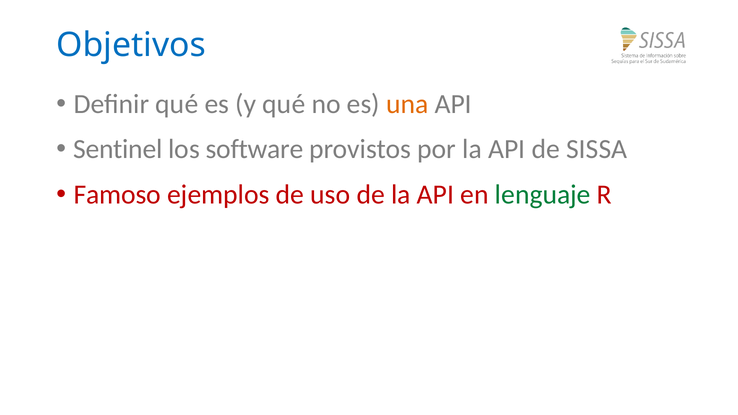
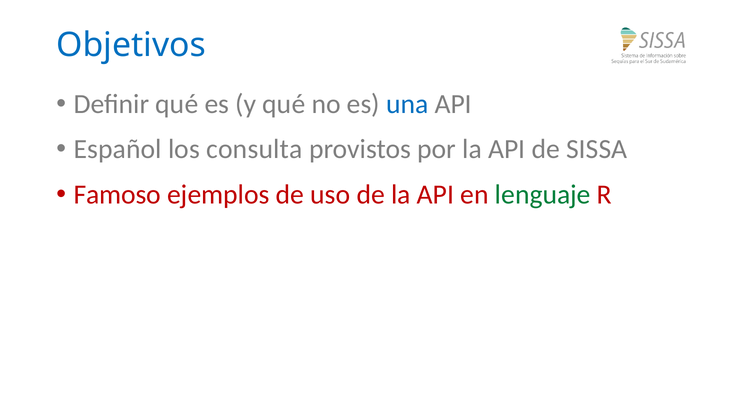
una colour: orange -> blue
Sentinel: Sentinel -> Español
software: software -> consulta
